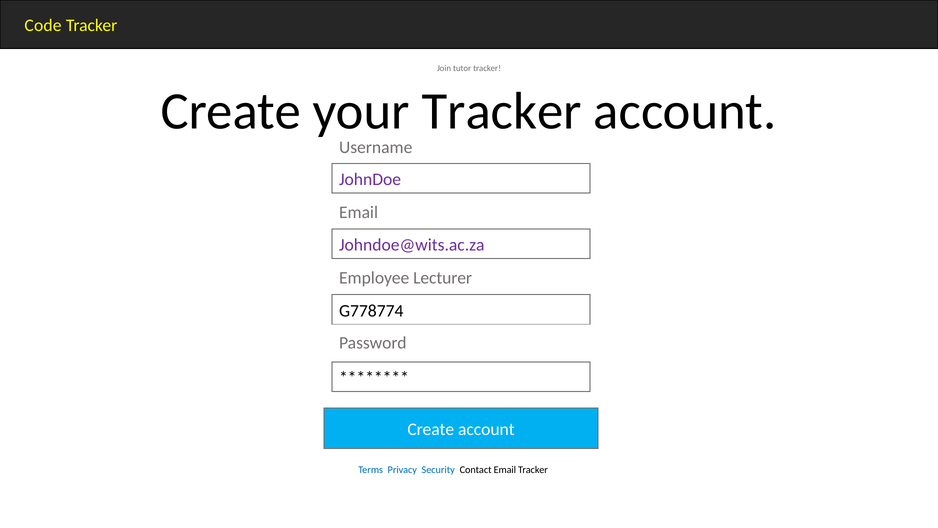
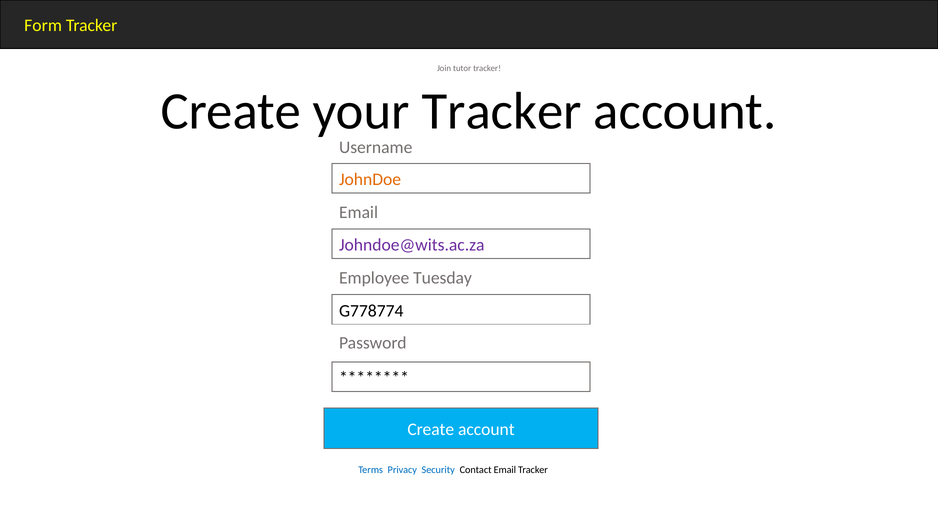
Code: Code -> Form
JohnDoe colour: purple -> orange
Lecturer: Lecturer -> Tuesday
